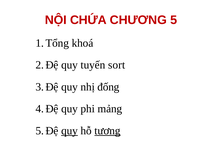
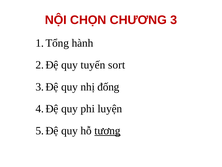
CHỨA: CHỨA -> CHỌN
5: 5 -> 3
khoá: khoá -> hành
mảng: mảng -> luyện
quy at (70, 130) underline: present -> none
